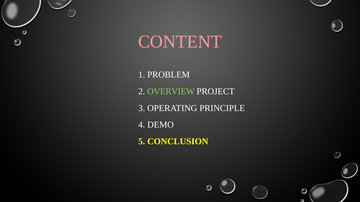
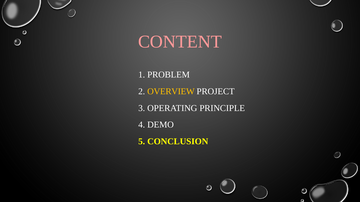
OVERVIEW colour: light green -> yellow
